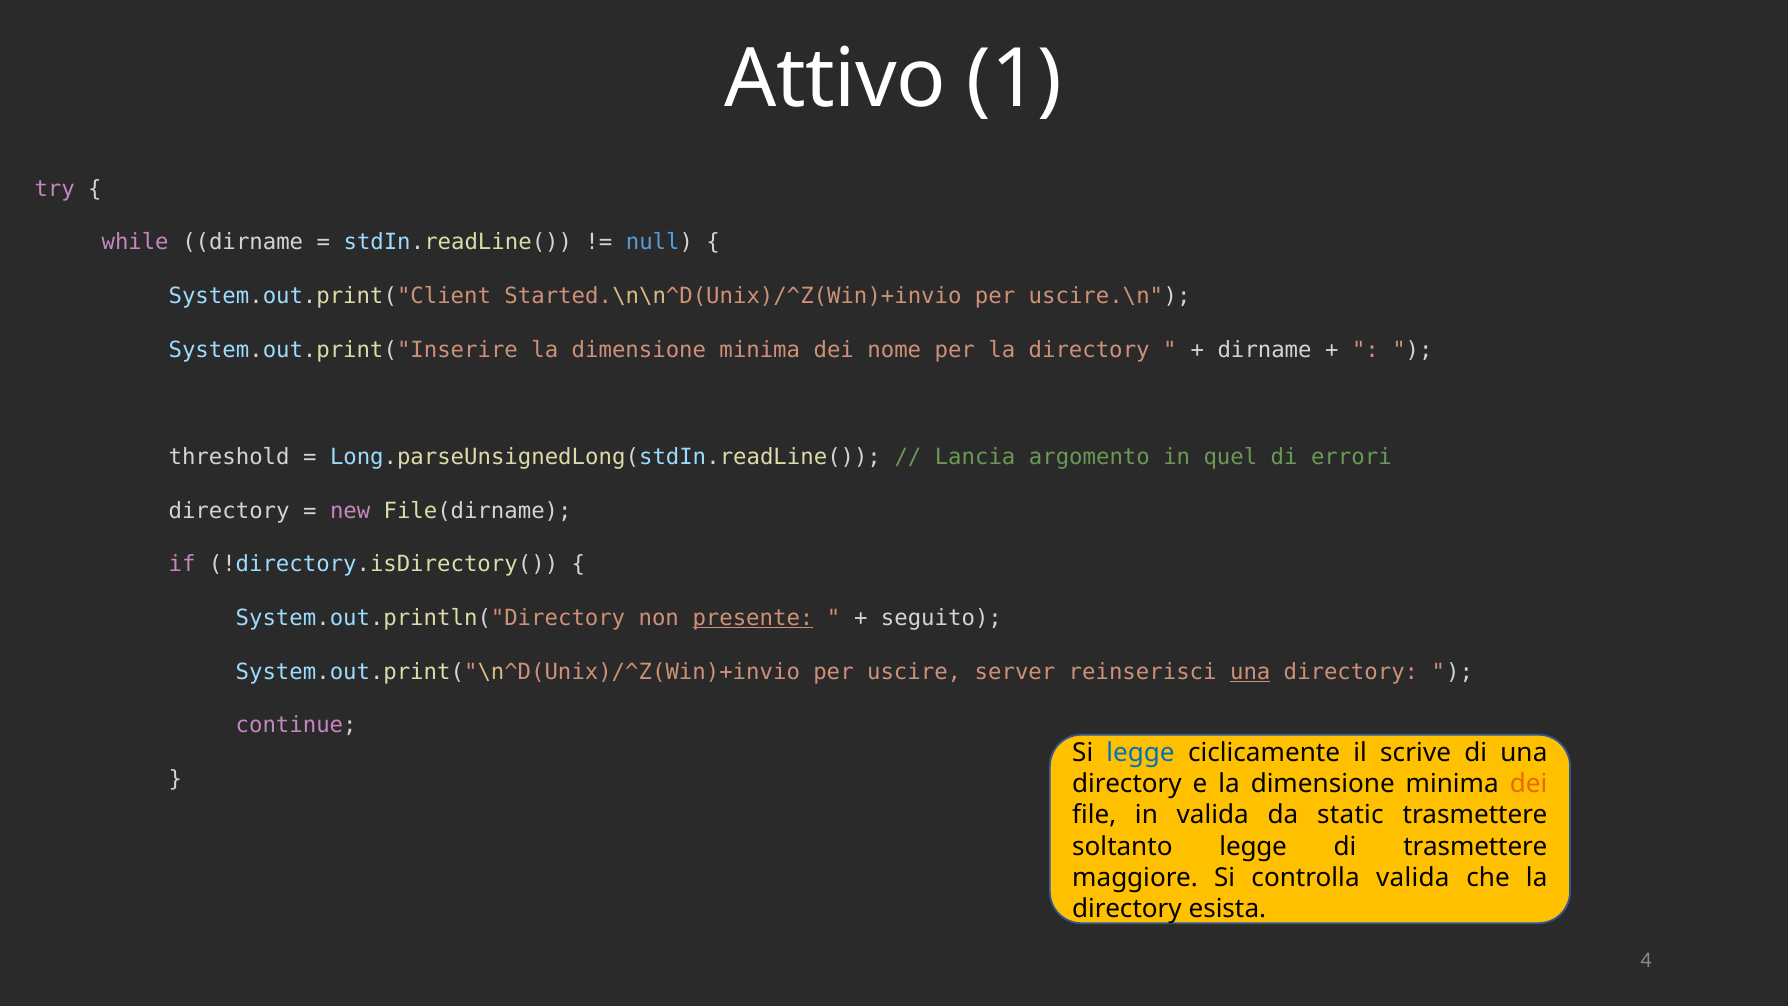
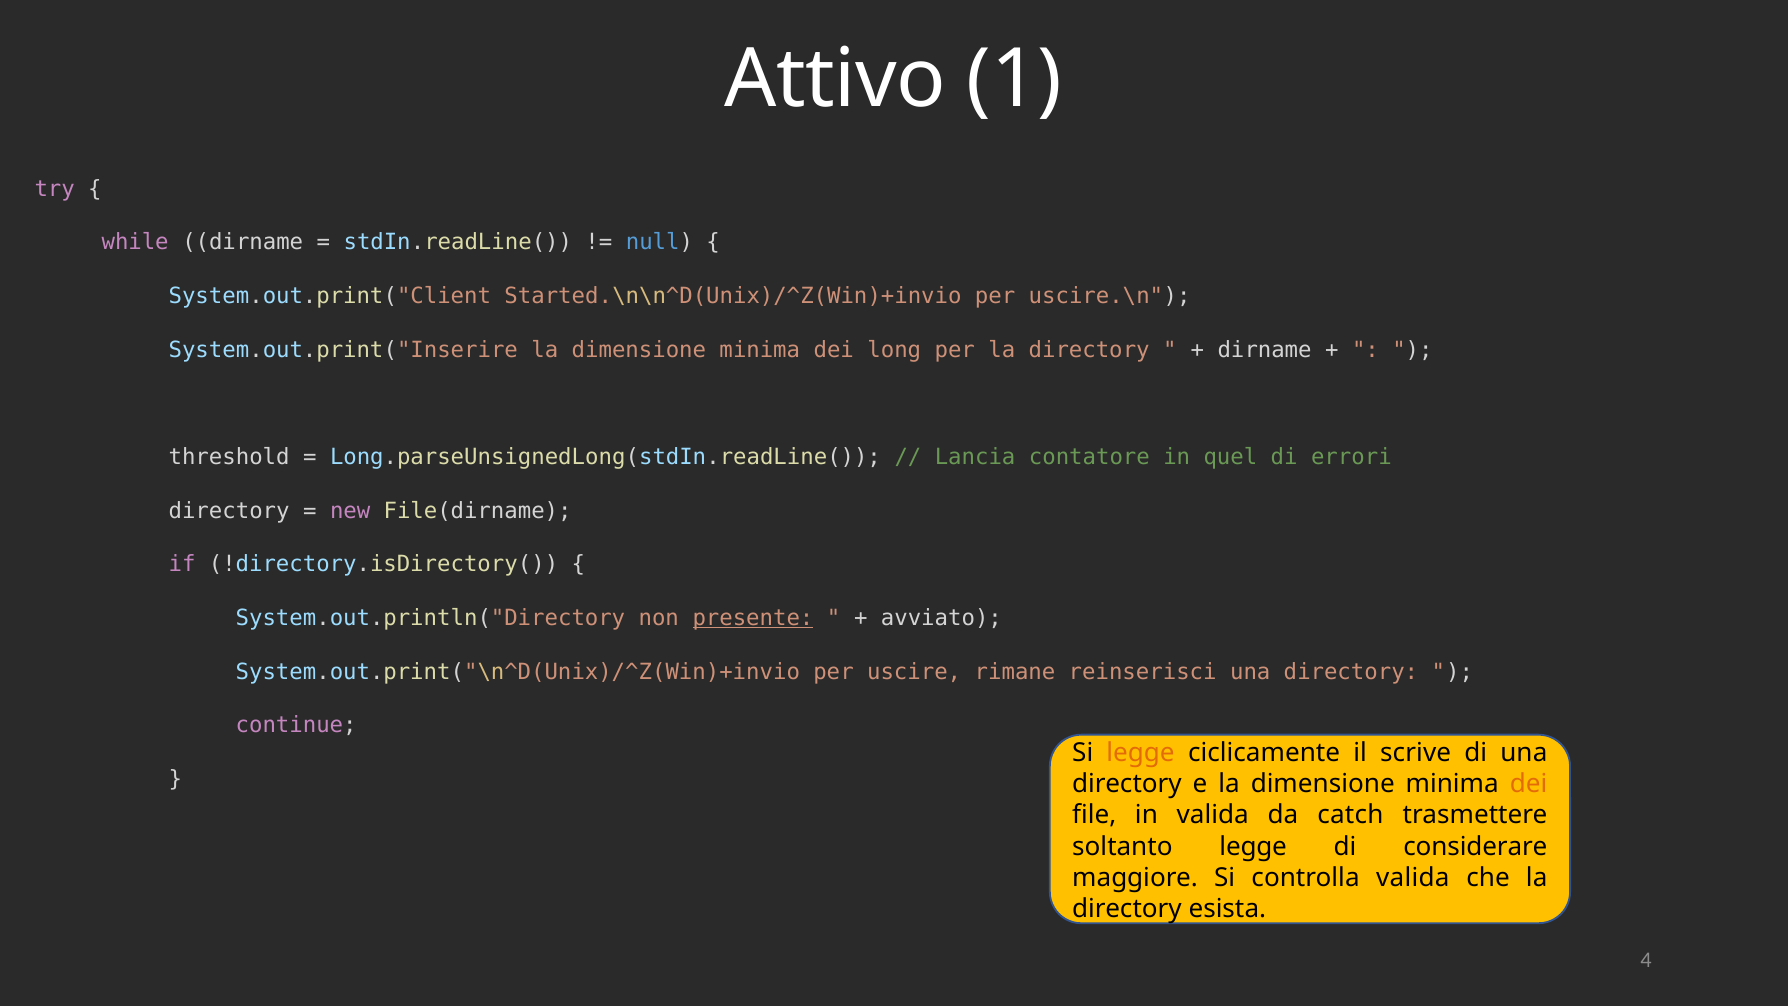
nome: nome -> long
argomento: argomento -> contatore
seguito: seguito -> avviato
server: server -> rimane
una at (1250, 671) underline: present -> none
legge at (1141, 752) colour: blue -> orange
static: static -> catch
di trasmettere: trasmettere -> considerare
